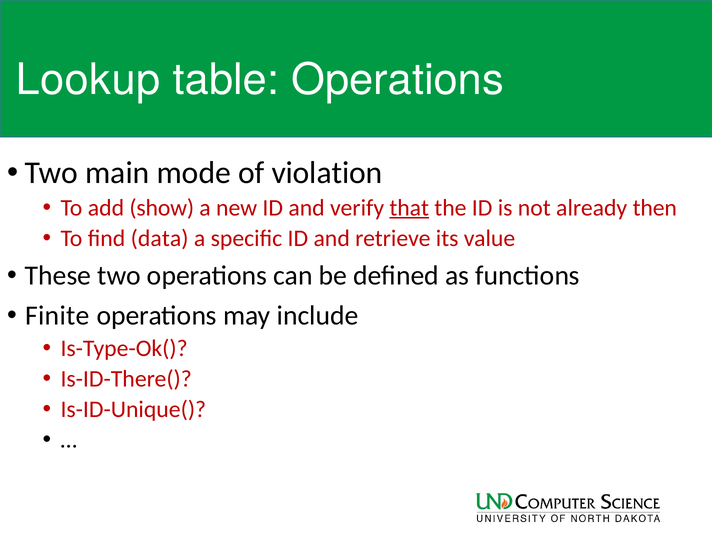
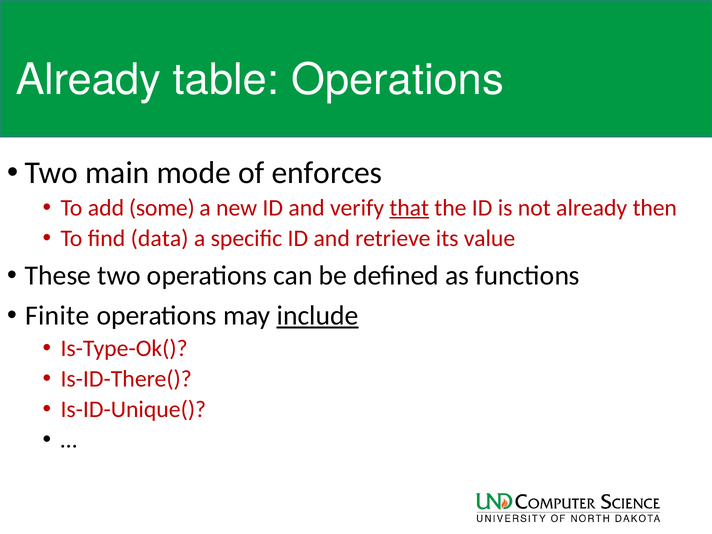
Lookup at (88, 80): Lookup -> Already
violation: violation -> enforces
show: show -> some
include underline: none -> present
